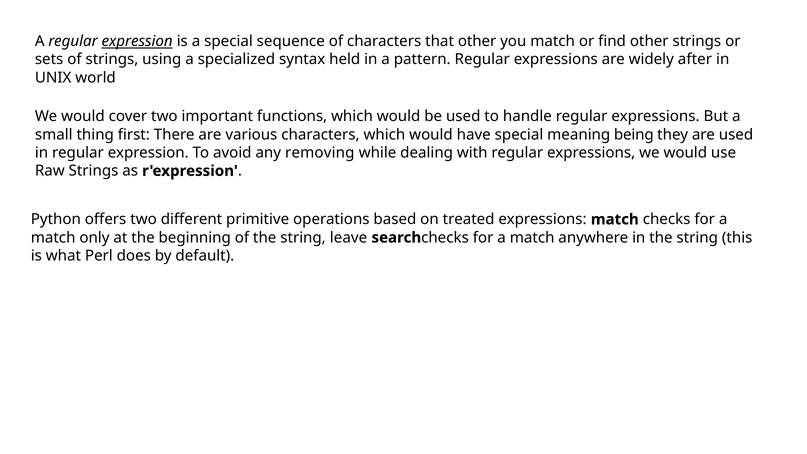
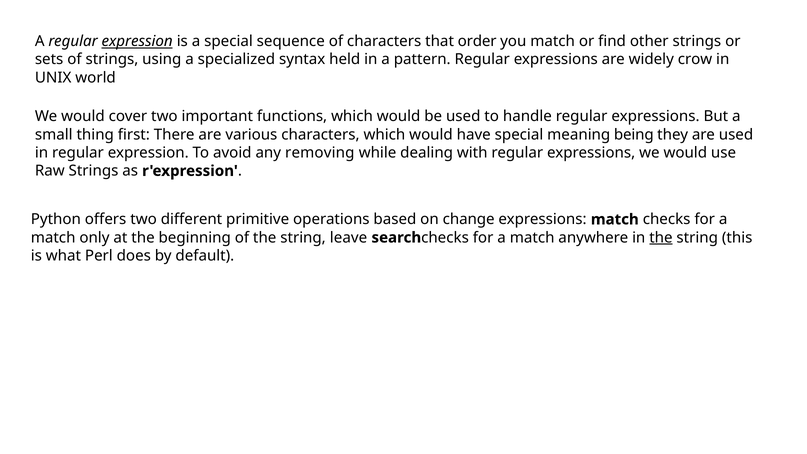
that other: other -> order
after: after -> crow
treated: treated -> change
the at (661, 238) underline: none -> present
